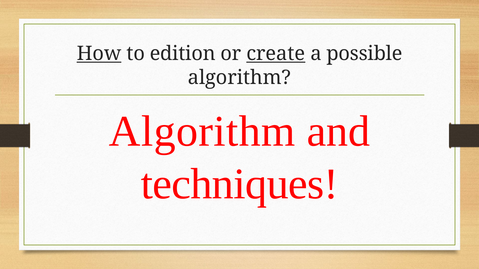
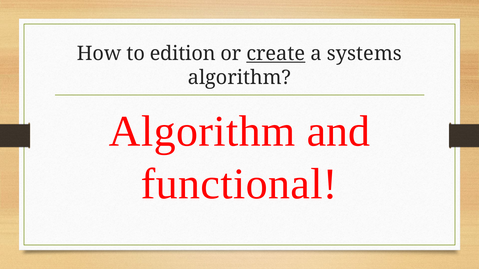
How underline: present -> none
possible: possible -> systems
techniques: techniques -> functional
